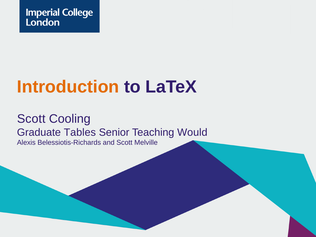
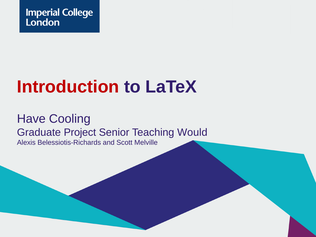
Introduction colour: orange -> red
Scott at (31, 119): Scott -> Have
Tables: Tables -> Project
